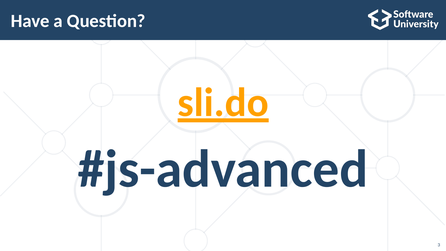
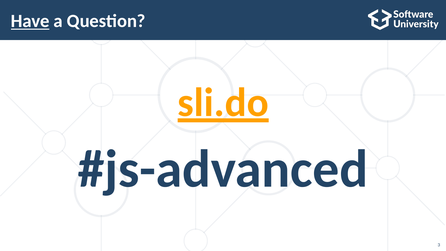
Have underline: none -> present
